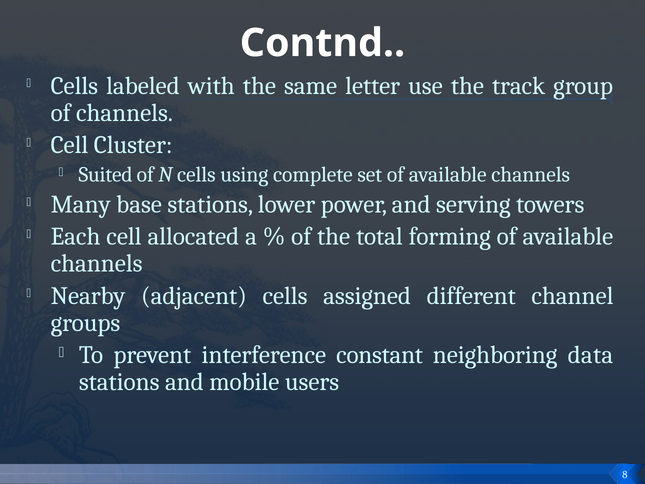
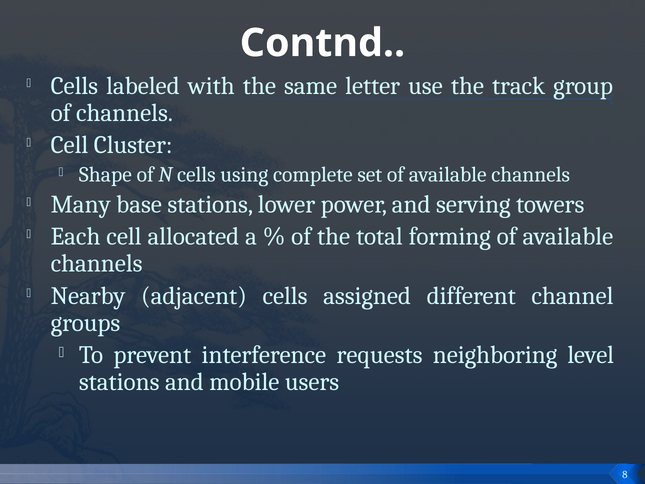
Suited: Suited -> Shape
constant: constant -> requests
data: data -> level
